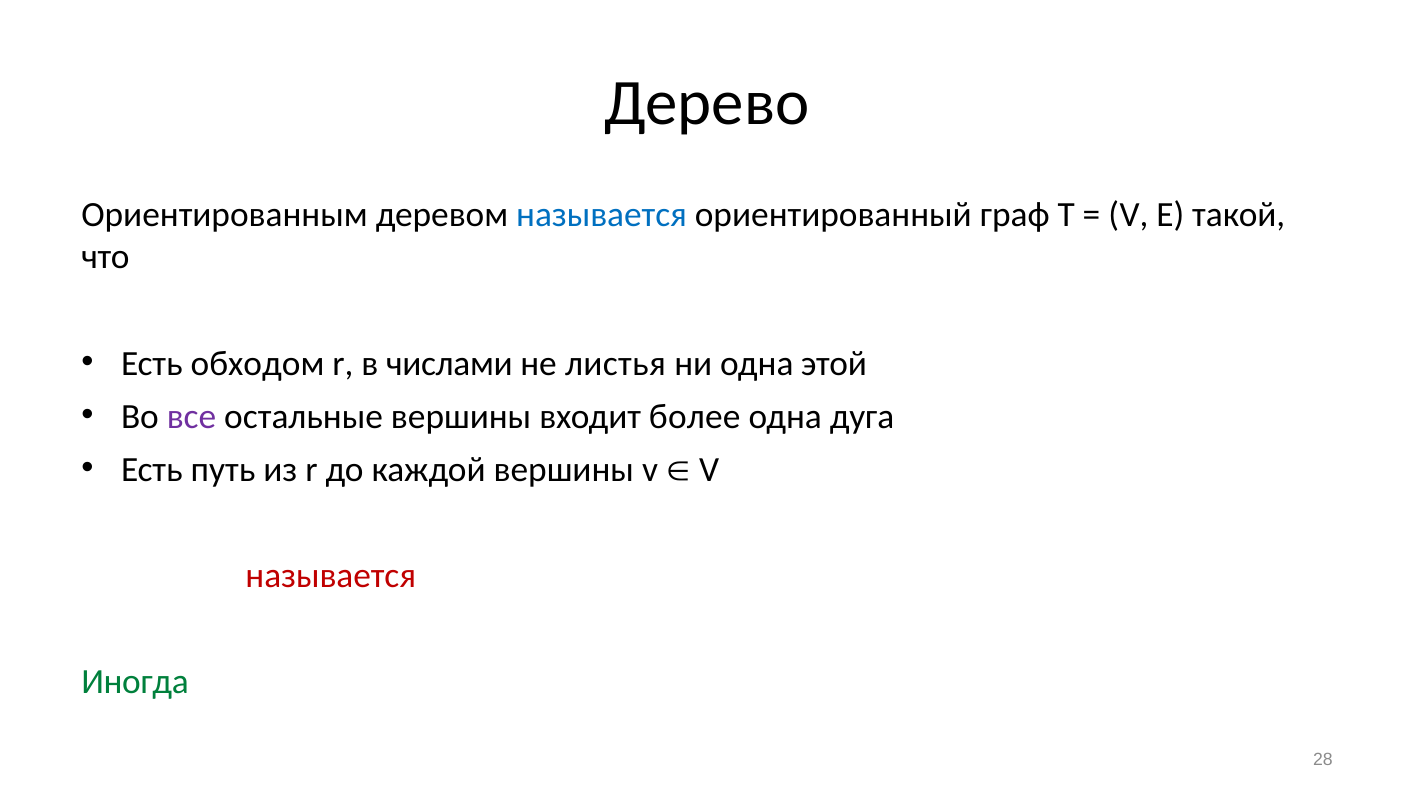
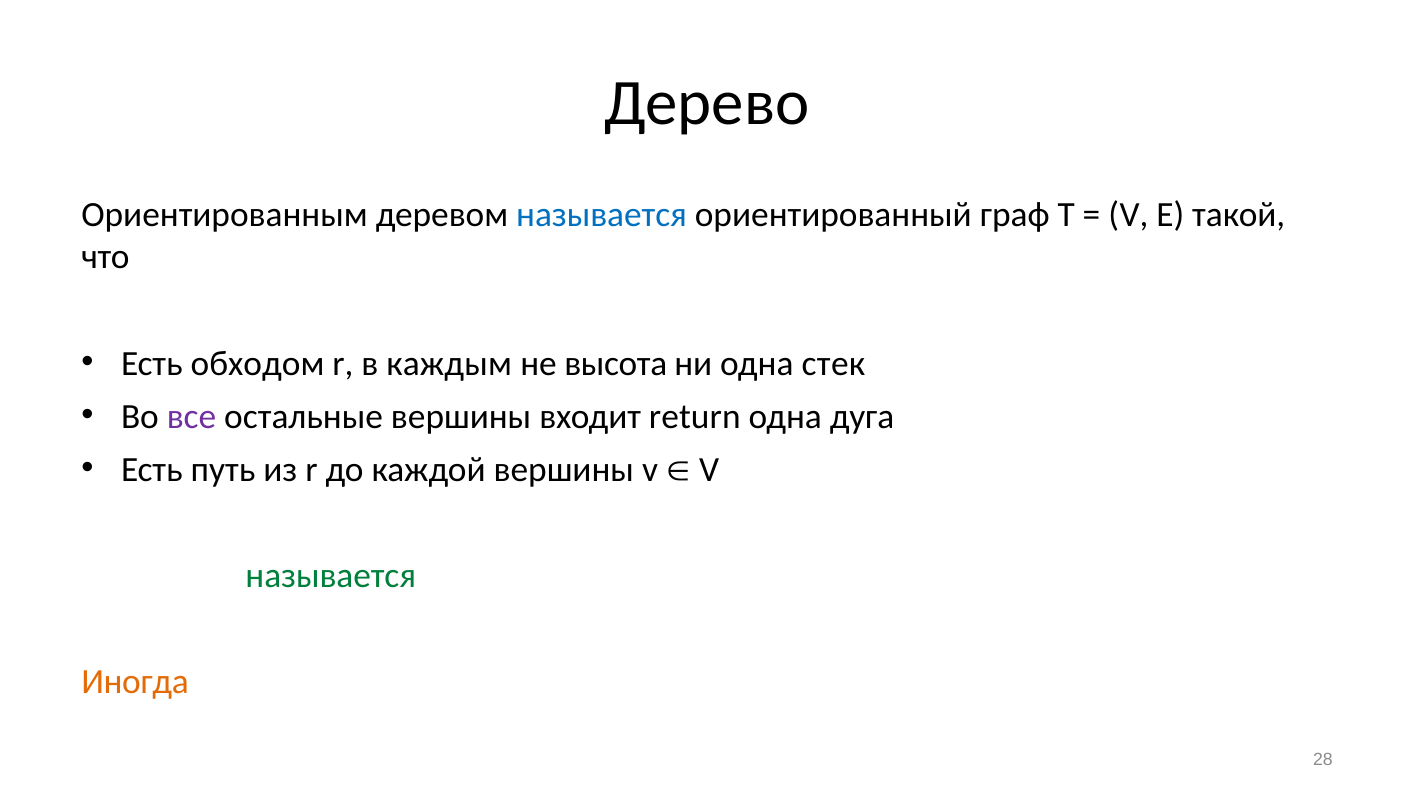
числами: числами -> каждым
листья: листья -> высота
этой: этой -> стек
более: более -> return
называется at (331, 575) colour: red -> green
Иногда colour: green -> orange
